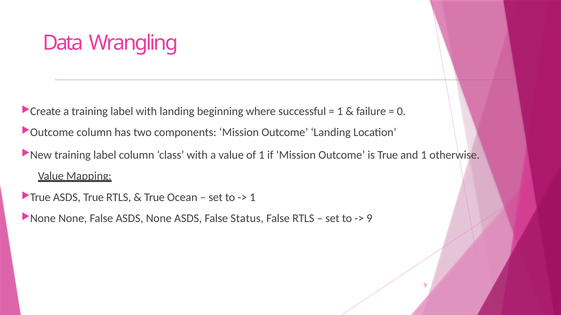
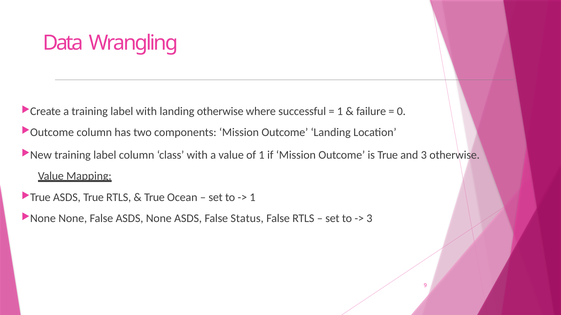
landing beginning: beginning -> otherwise
and 1: 1 -> 3
9 at (369, 219): 9 -> 3
